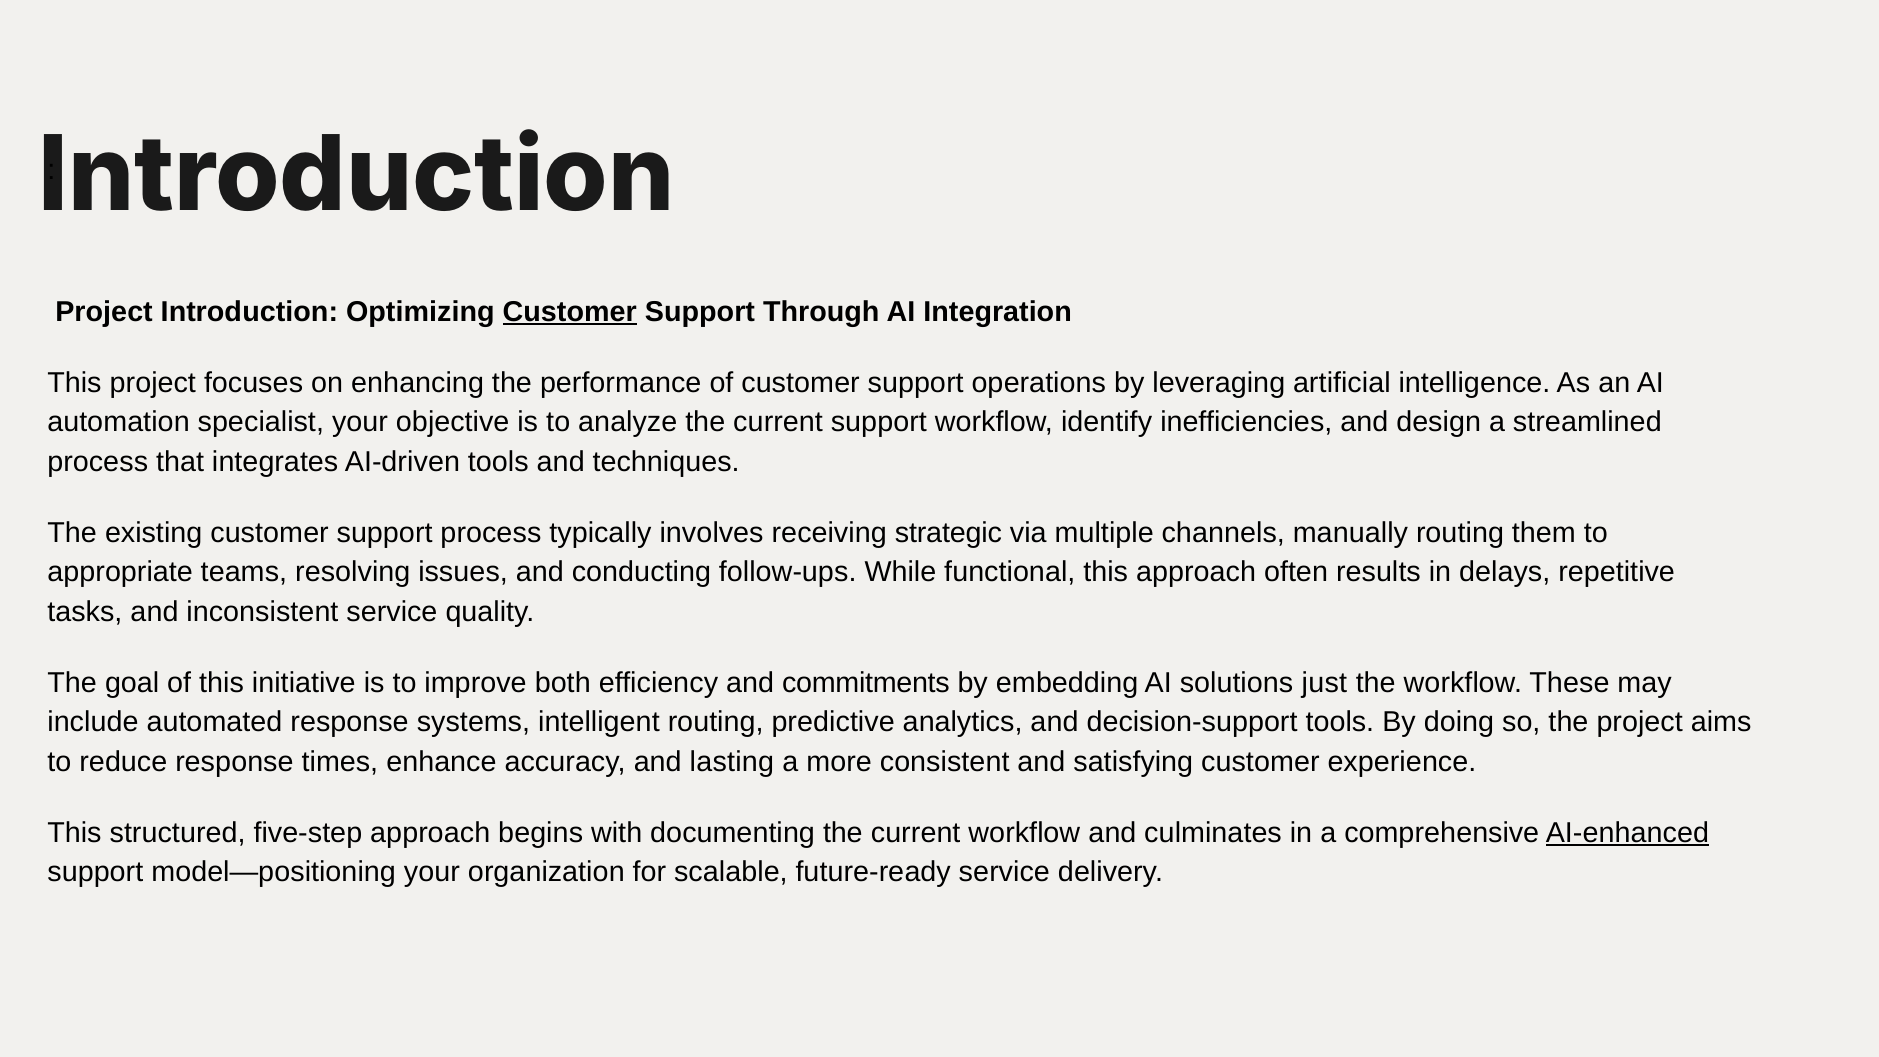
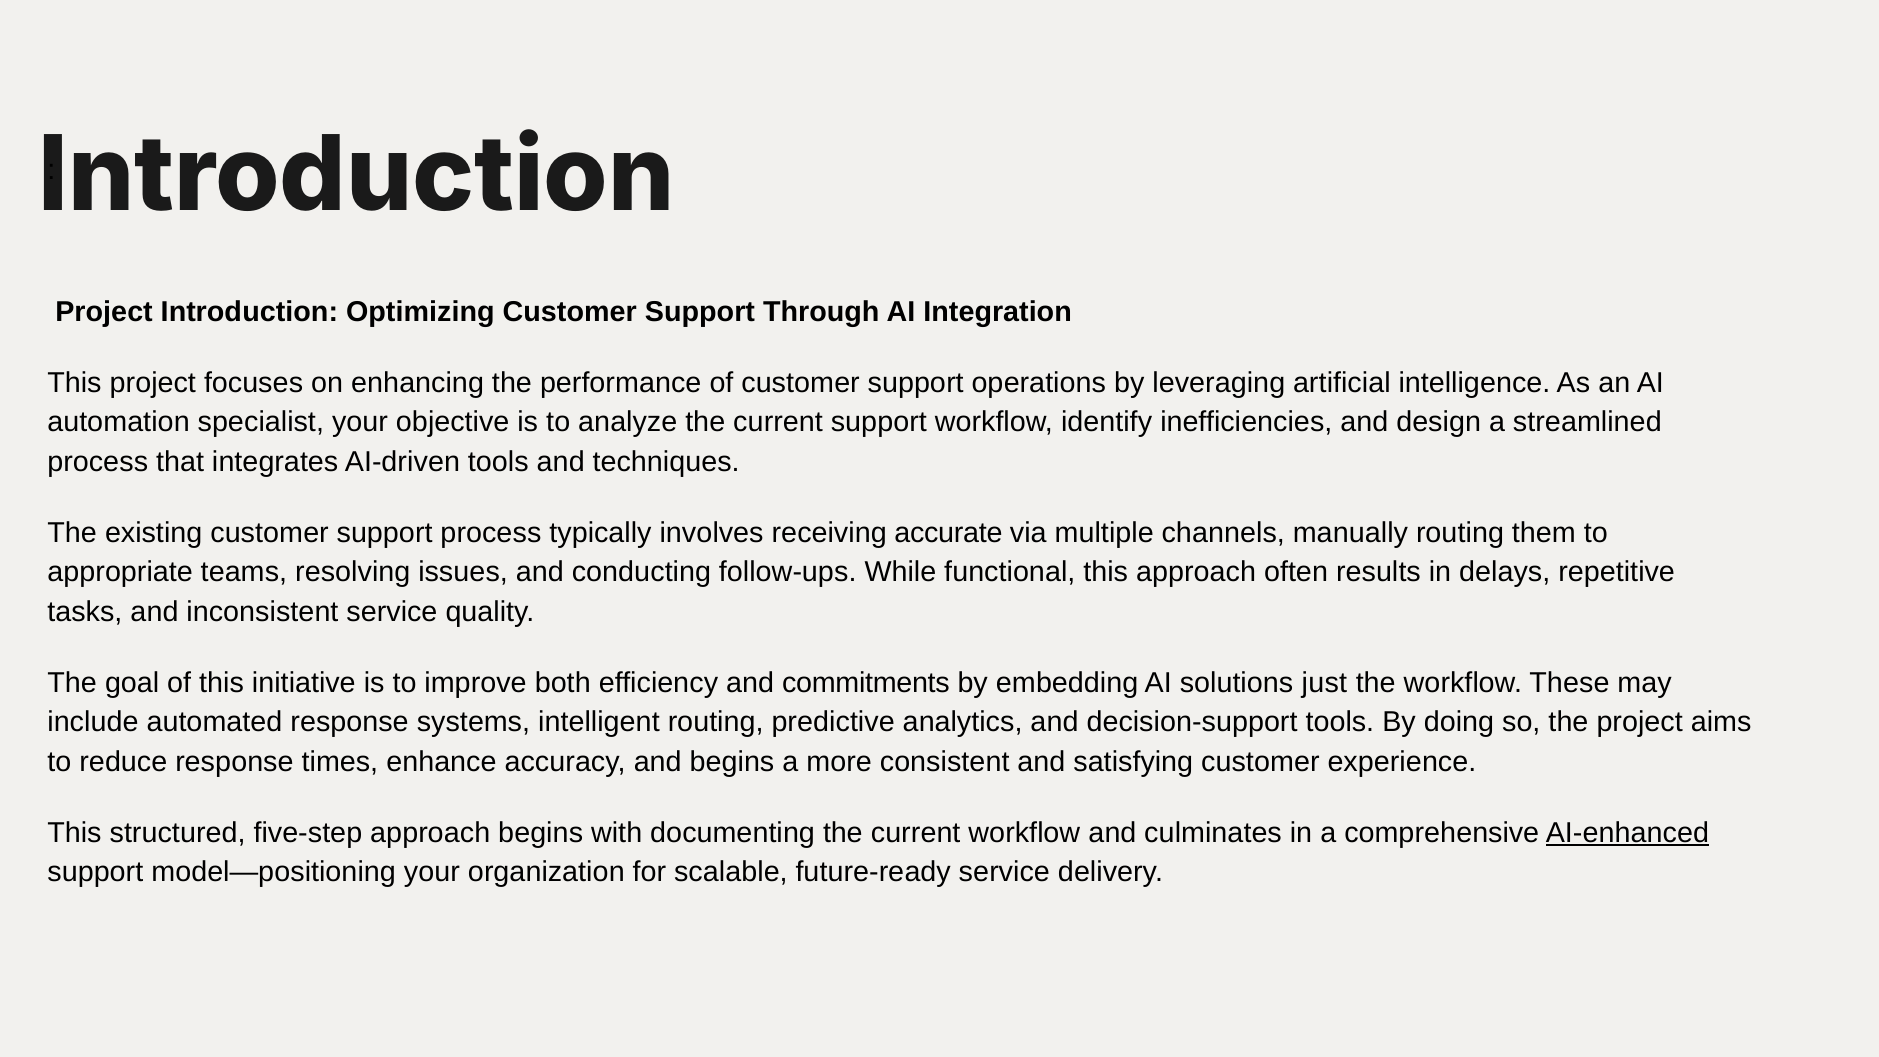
Customer at (570, 312) underline: present -> none
strategic: strategic -> accurate
and lasting: lasting -> begins
